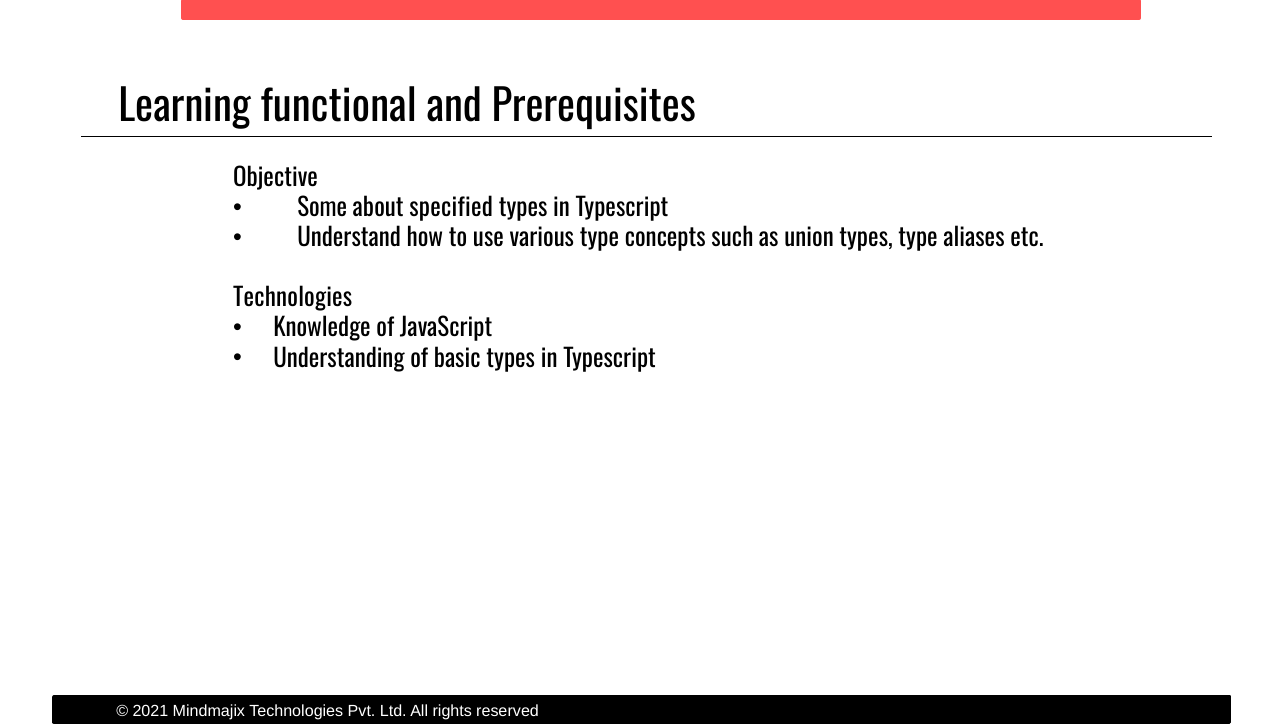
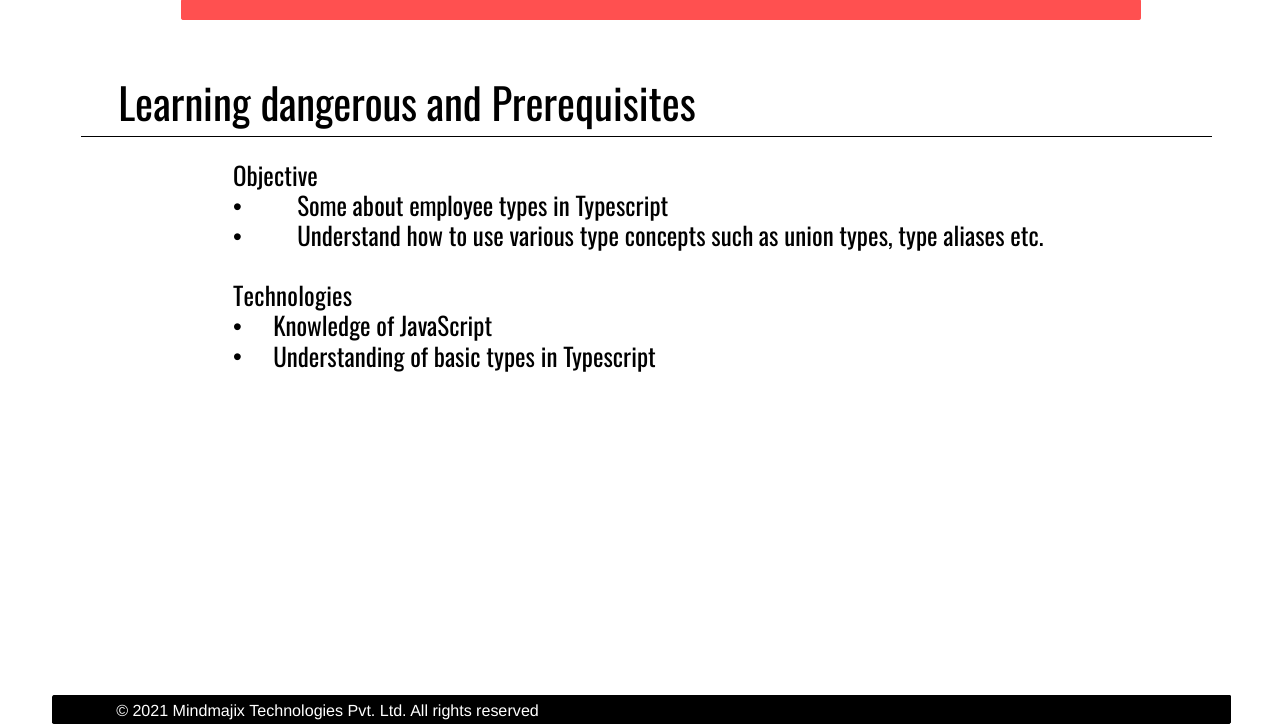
functional: functional -> dangerous
specified: specified -> employee
